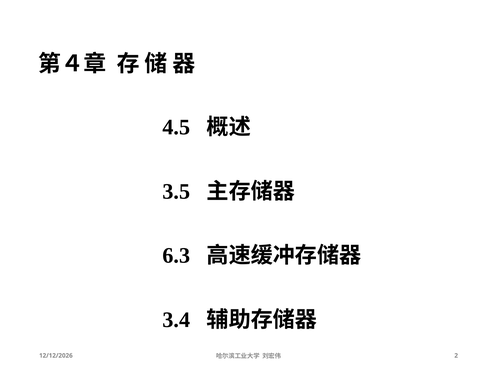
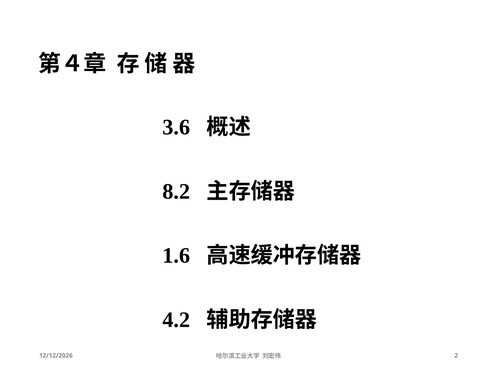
4.5: 4.5 -> 3.6
3.5: 3.5 -> 8.2
6.3: 6.3 -> 1.6
3.4: 3.4 -> 4.2
